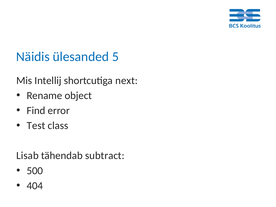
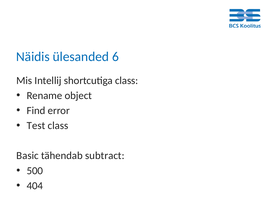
5: 5 -> 6
shortcutiga next: next -> class
Lisab: Lisab -> Basic
